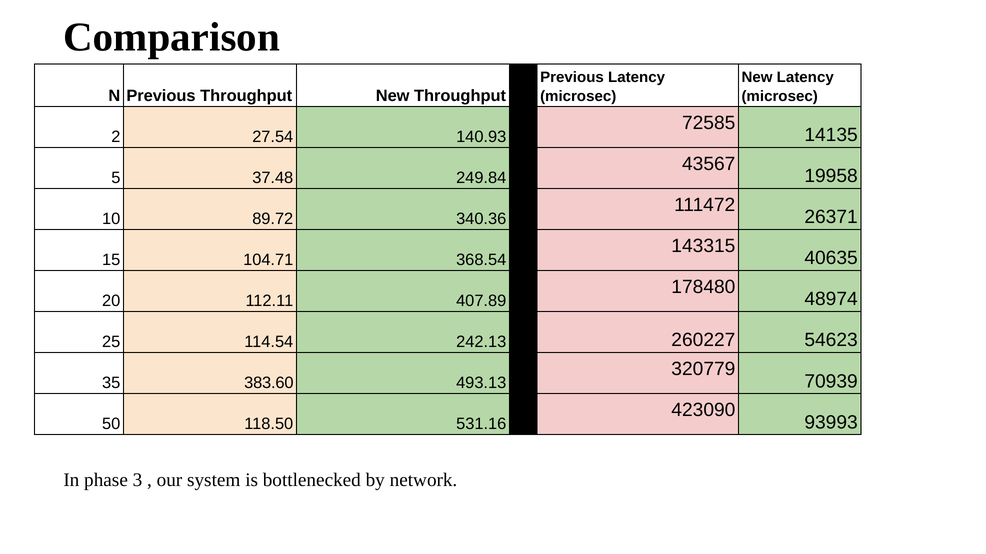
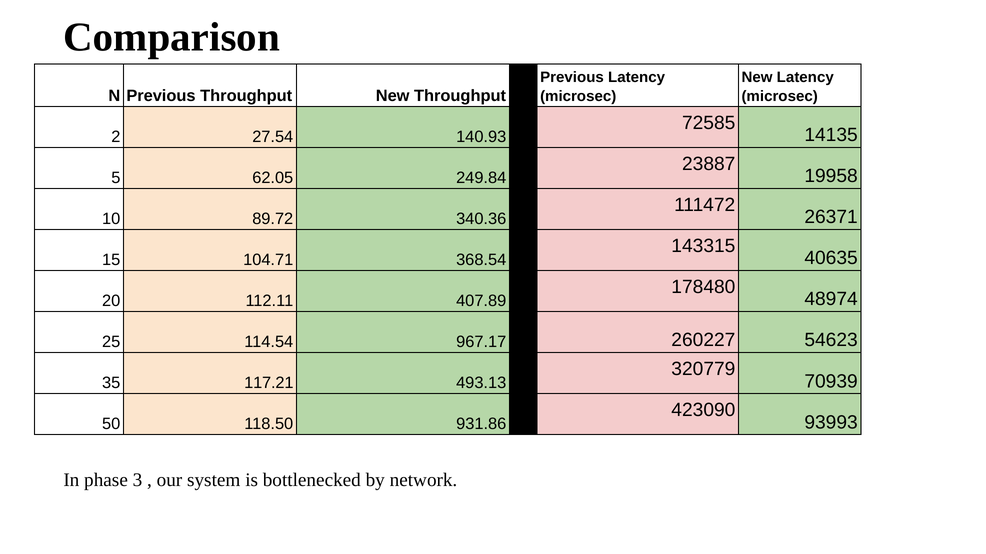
43567: 43567 -> 23887
37.48: 37.48 -> 62.05
242.13: 242.13 -> 967.17
383.60: 383.60 -> 117.21
531.16: 531.16 -> 931.86
